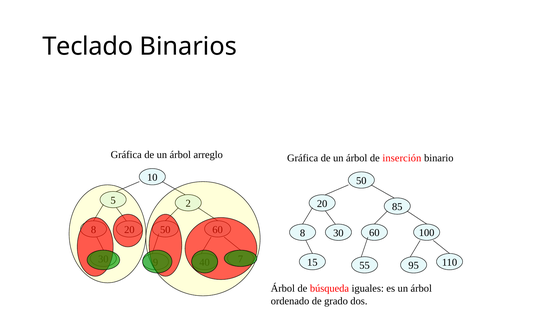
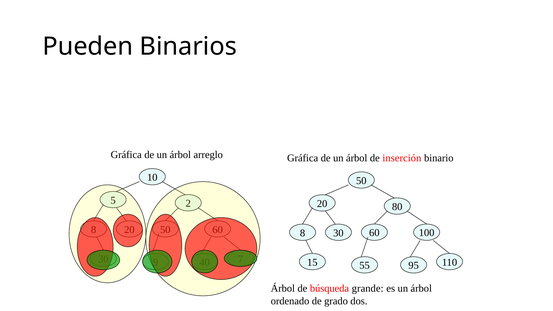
Teclado: Teclado -> Pueden
85: 85 -> 80
iguales: iguales -> grande
